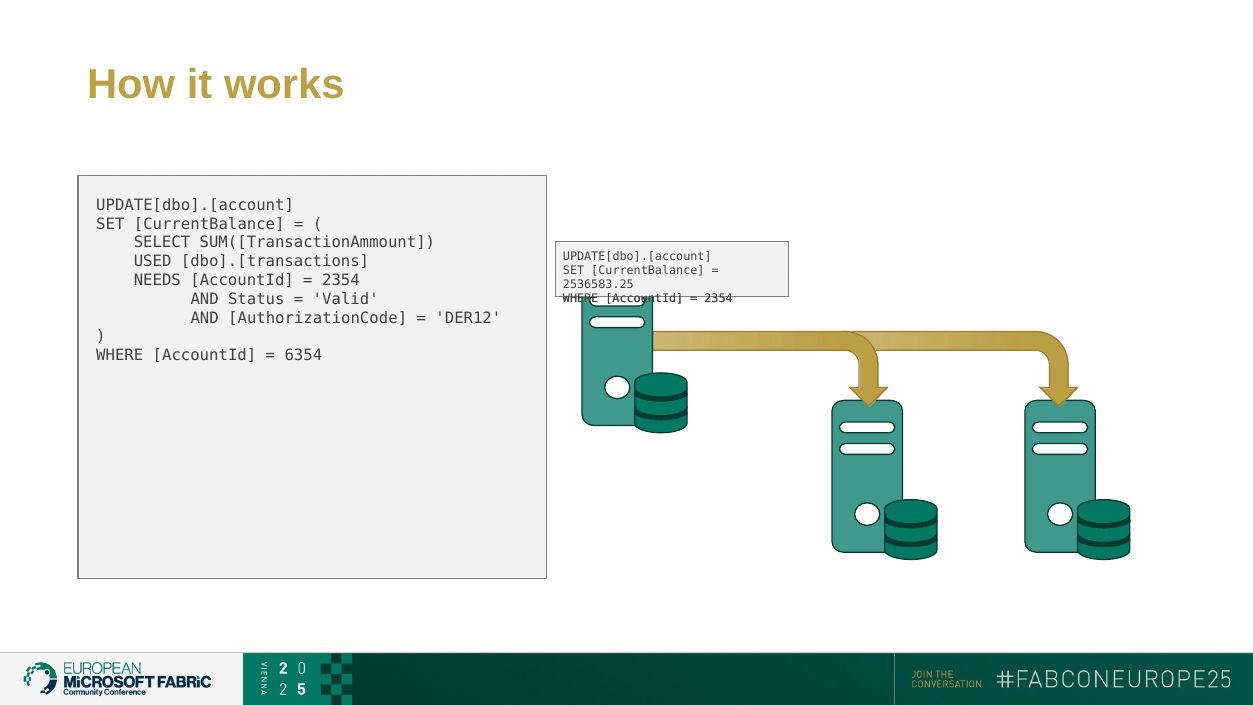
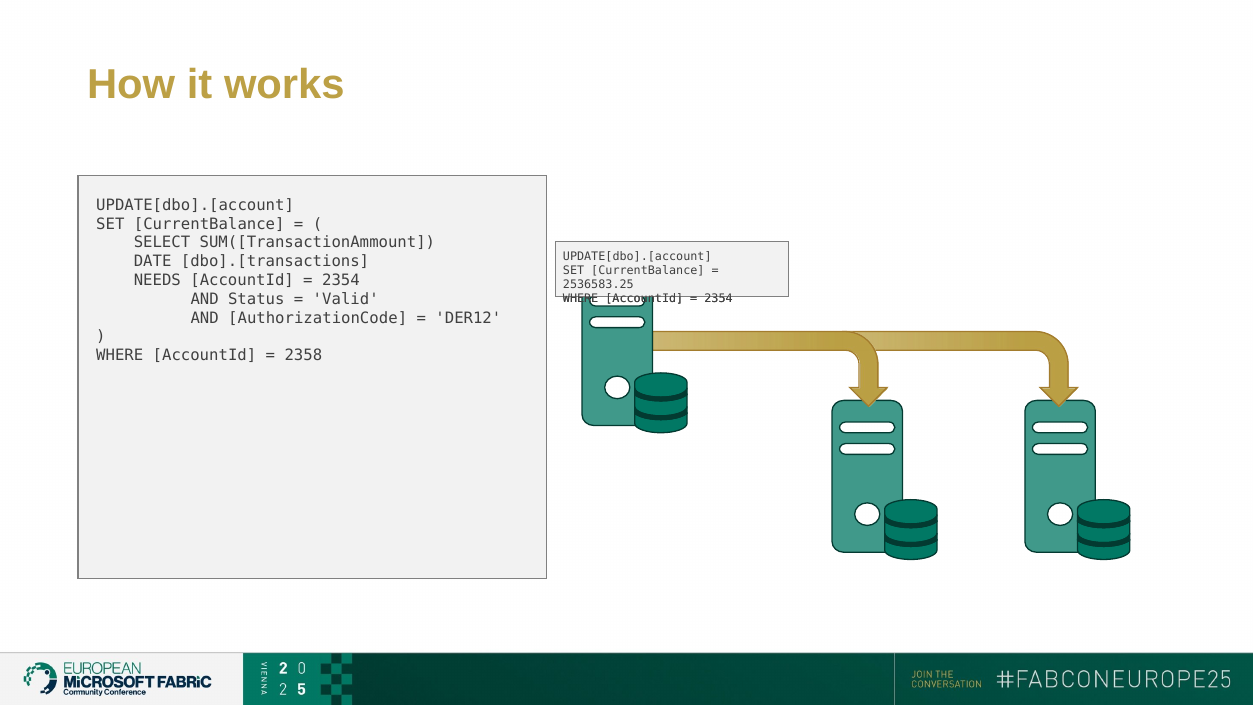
USED: USED -> DATE
6354: 6354 -> 2358
